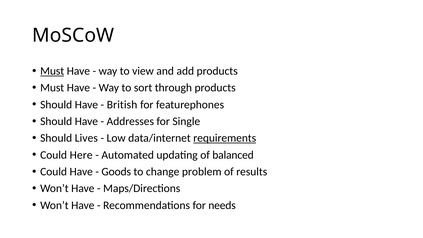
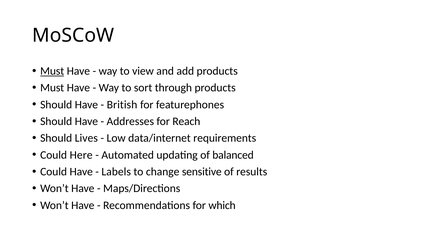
Single: Single -> Reach
requirements underline: present -> none
Goods: Goods -> Labels
problem: problem -> sensitive
needs: needs -> which
